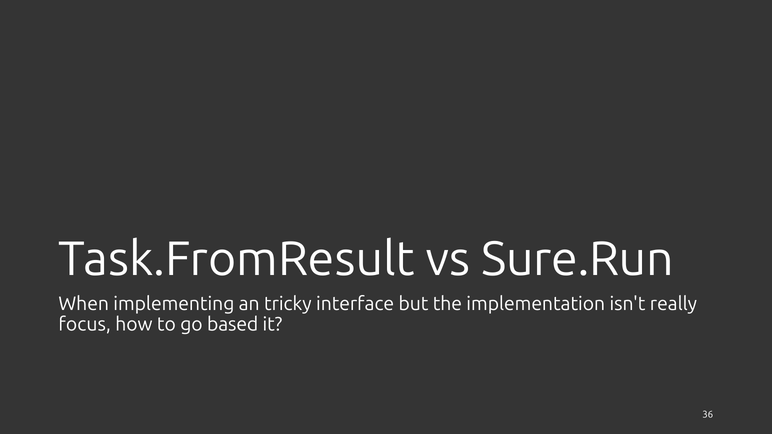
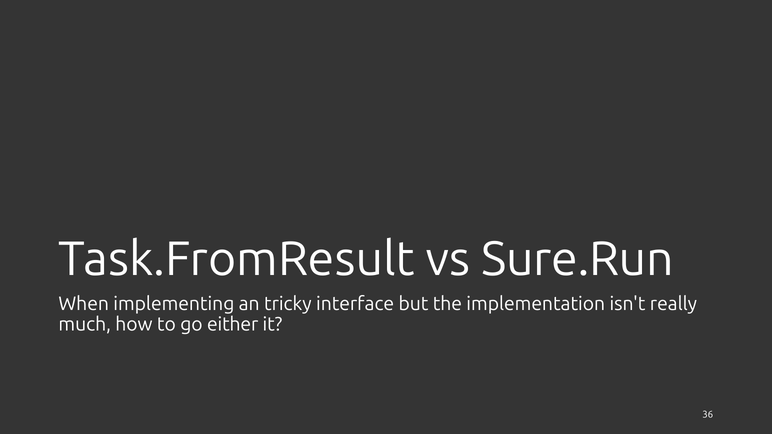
focus: focus -> much
based: based -> either
